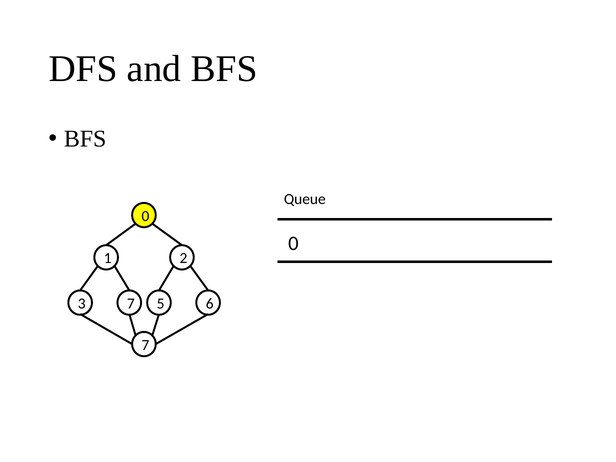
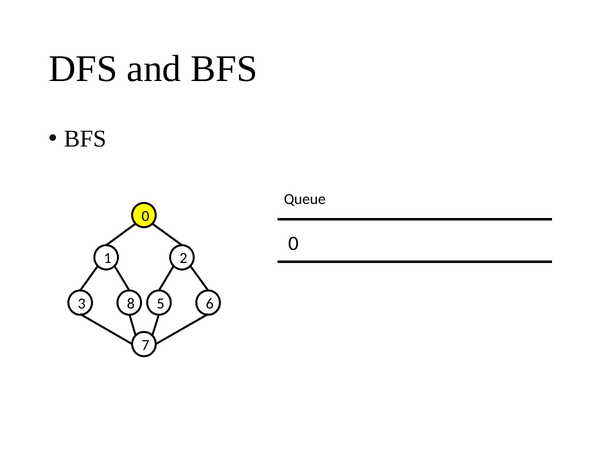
3 7: 7 -> 8
